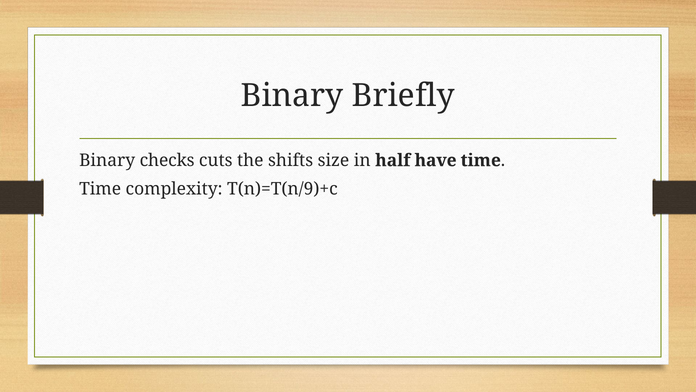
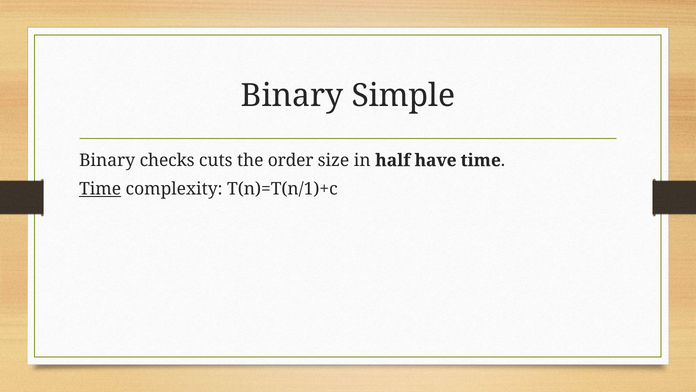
Briefly: Briefly -> Simple
shifts: shifts -> order
Time at (100, 189) underline: none -> present
T(n)=T(n/9)+c: T(n)=T(n/9)+c -> T(n)=T(n/1)+c
